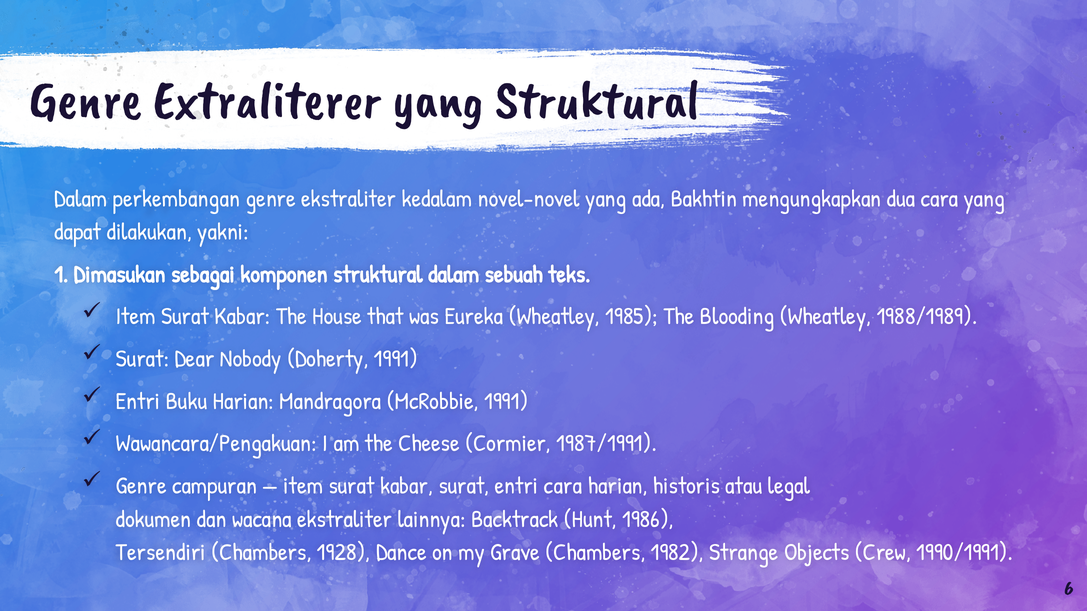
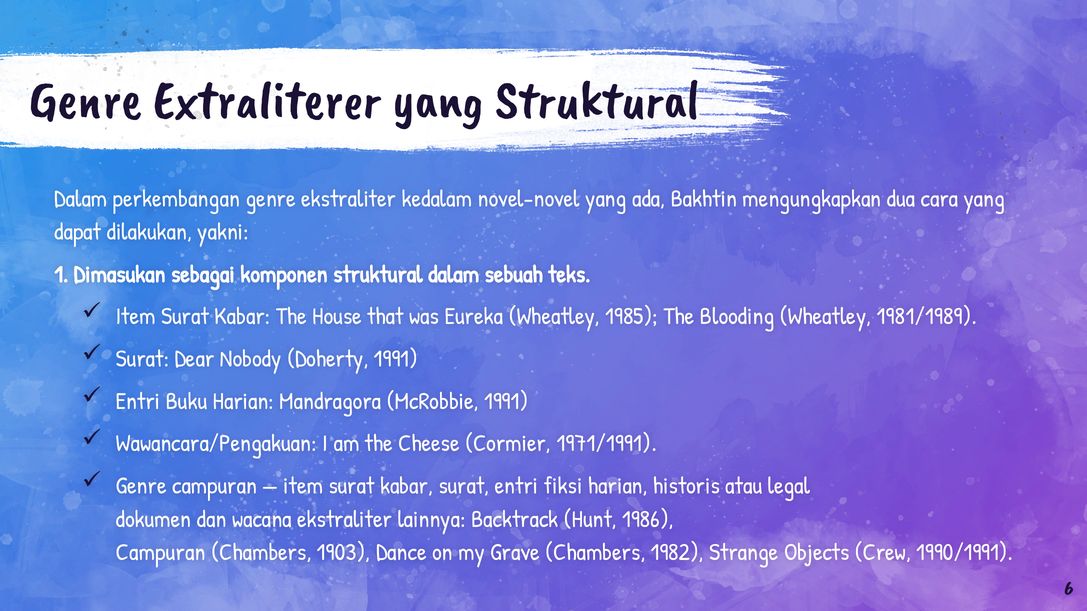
1988/1989: 1988/1989 -> 1981/1989
1987/1991: 1987/1991 -> 1971/1991
entri cara: cara -> fiksi
Tersendiri at (161, 553): Tersendiri -> Campuran
1928: 1928 -> 1903
